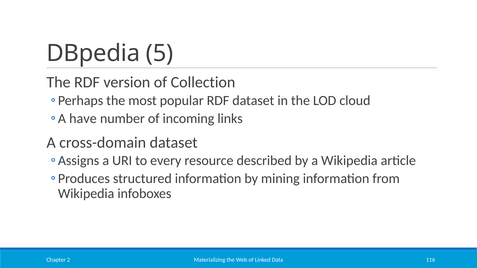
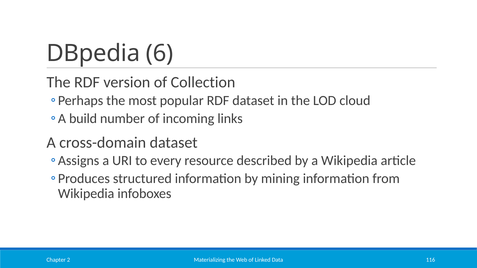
5: 5 -> 6
have: have -> build
